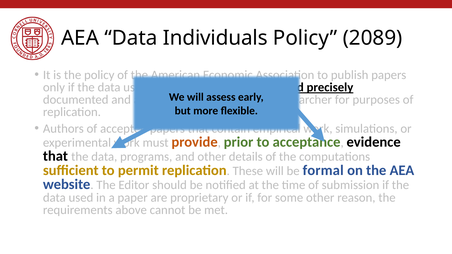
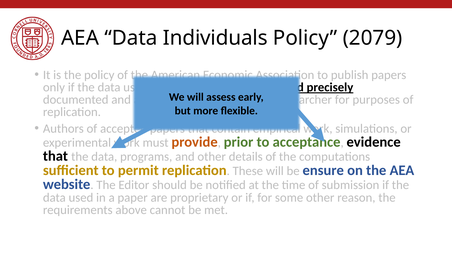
2089: 2089 -> 2079
formal: formal -> ensure
